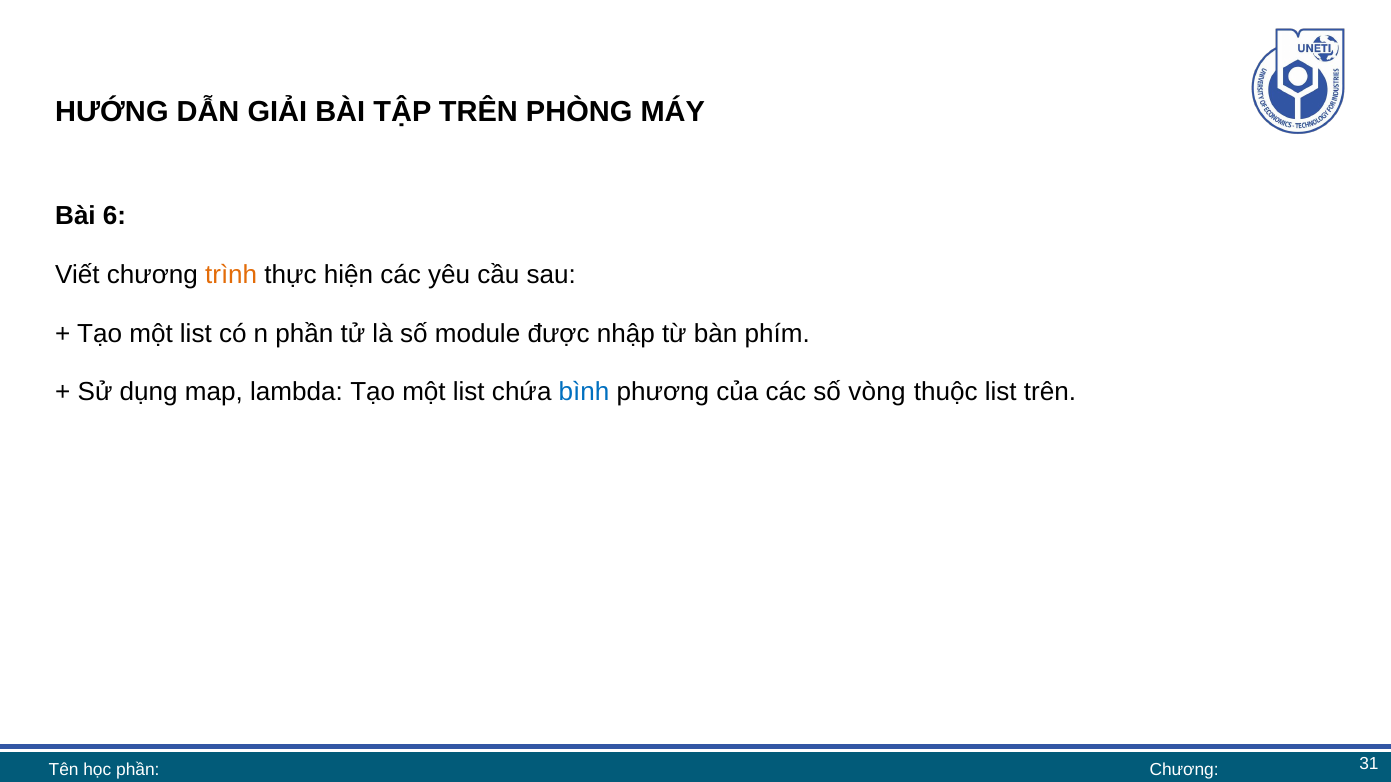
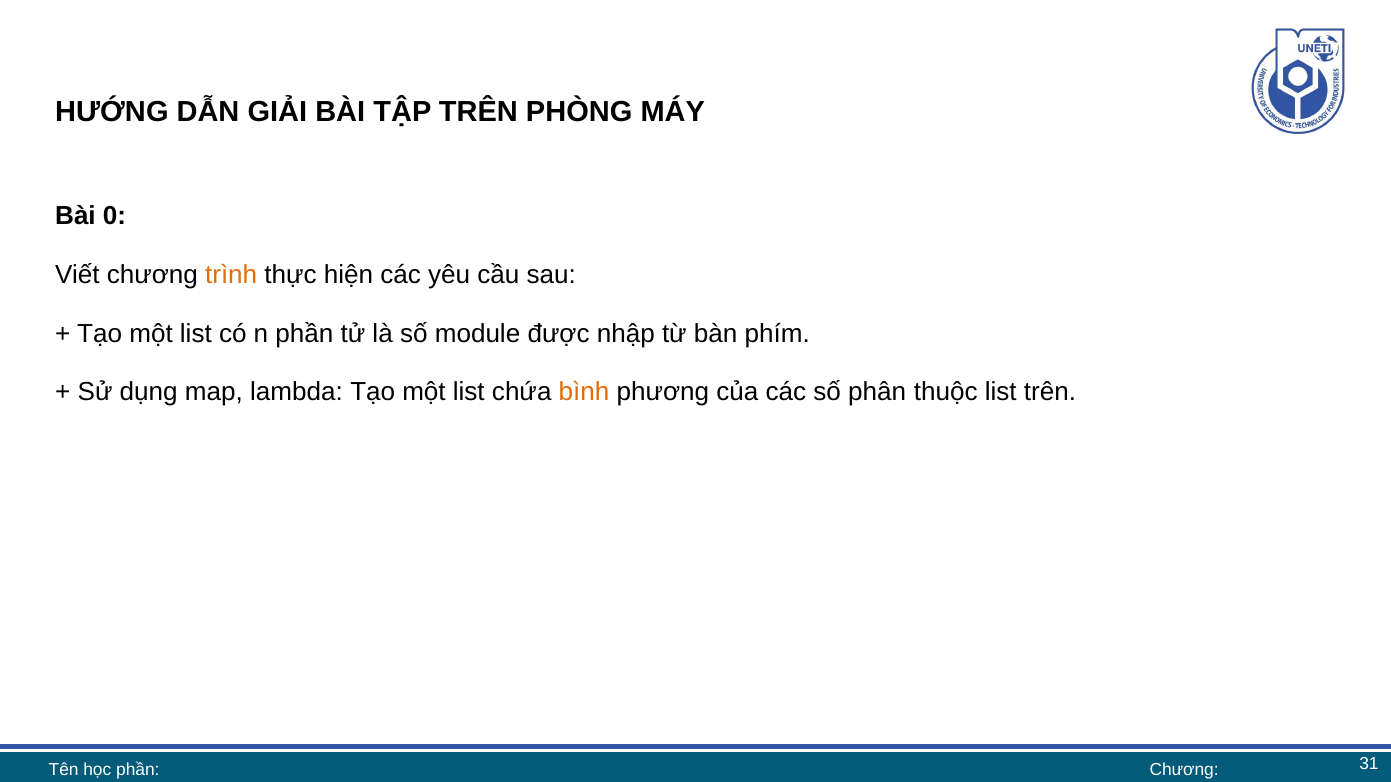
6: 6 -> 0
bình colour: blue -> orange
vòng: vòng -> phân
